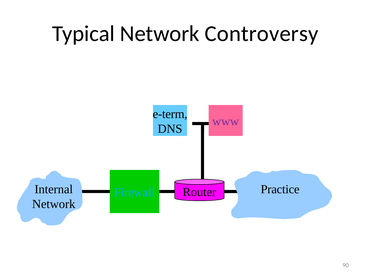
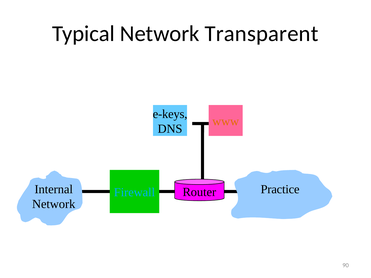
Controversy: Controversy -> Transparent
e-term: e-term -> e-keys
www colour: purple -> orange
